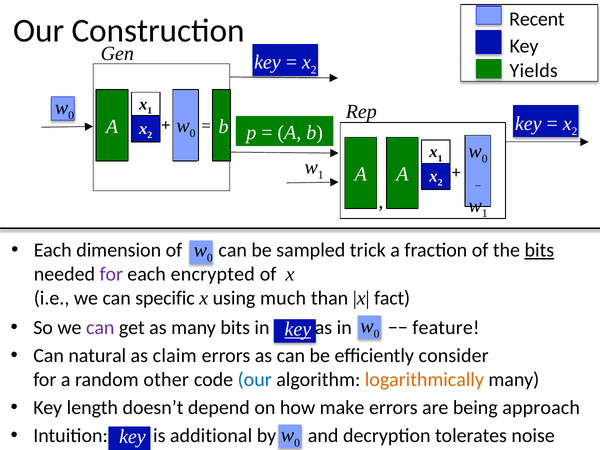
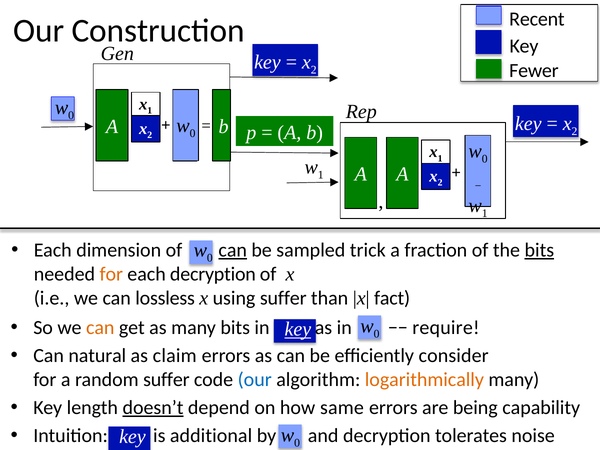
Yields: Yields -> Fewer
can at (233, 250) underline: none -> present
for at (111, 274) colour: purple -> orange
each encrypted: encrypted -> decryption
specific: specific -> lossless
using much: much -> suffer
can at (100, 328) colour: purple -> orange
feature: feature -> require
random other: other -> suffer
doesn’t underline: none -> present
make: make -> same
approach: approach -> capability
